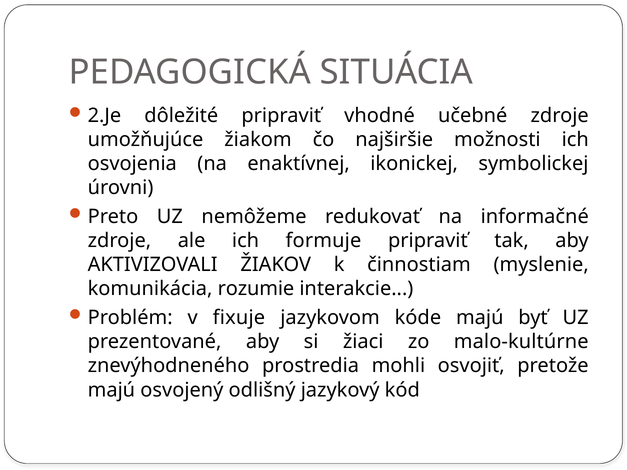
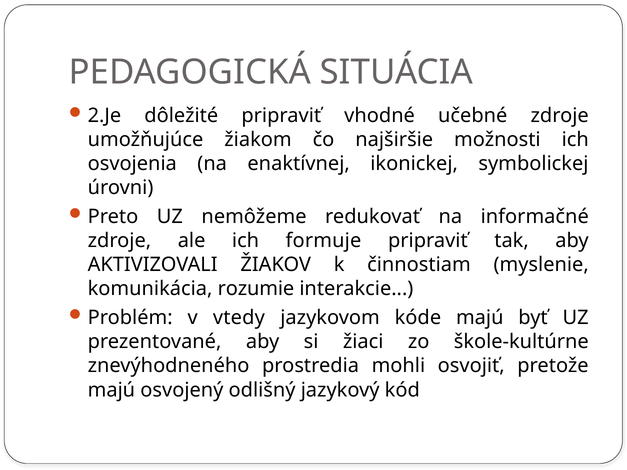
fixuje: fixuje -> vtedy
malo-kultúrne: malo-kultúrne -> škole-kultúrne
